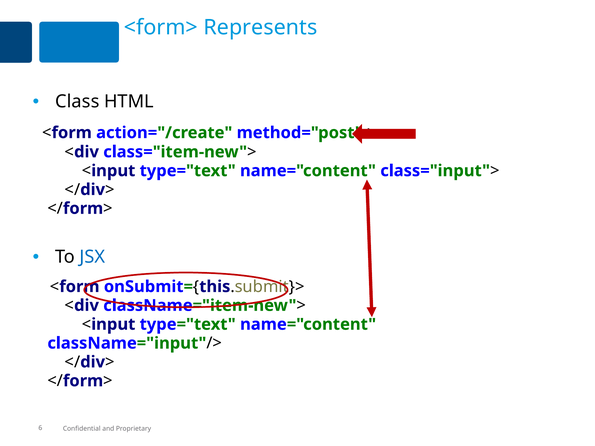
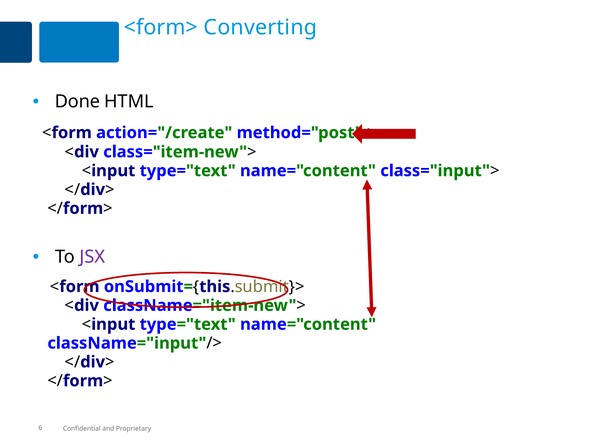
Represents: Represents -> Converting
Class: Class -> Done
JSX colour: blue -> purple
